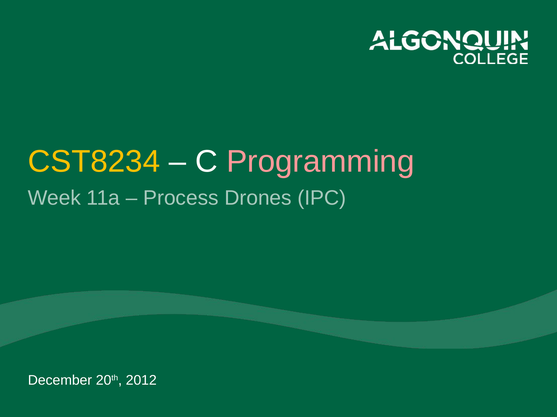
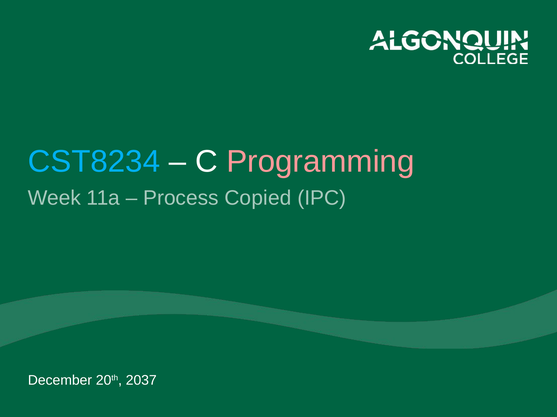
CST8234 colour: yellow -> light blue
Drones: Drones -> Copied
2012: 2012 -> 2037
